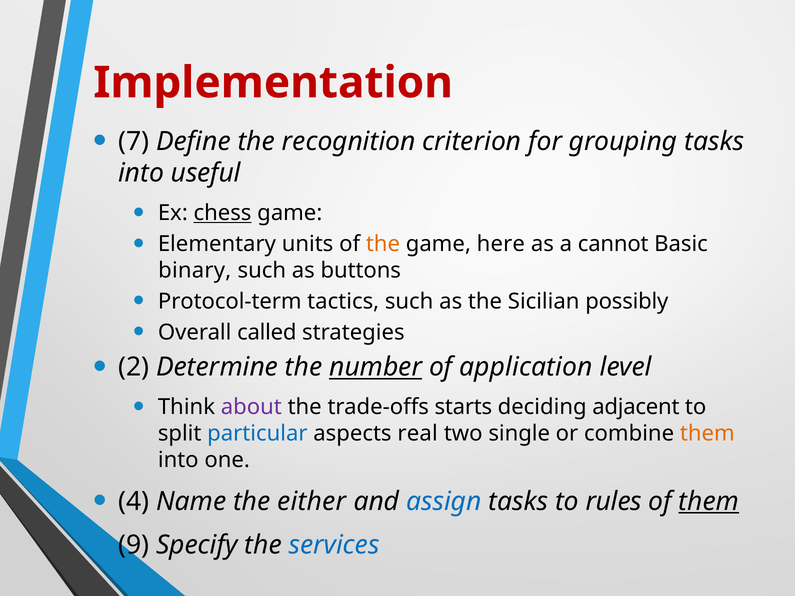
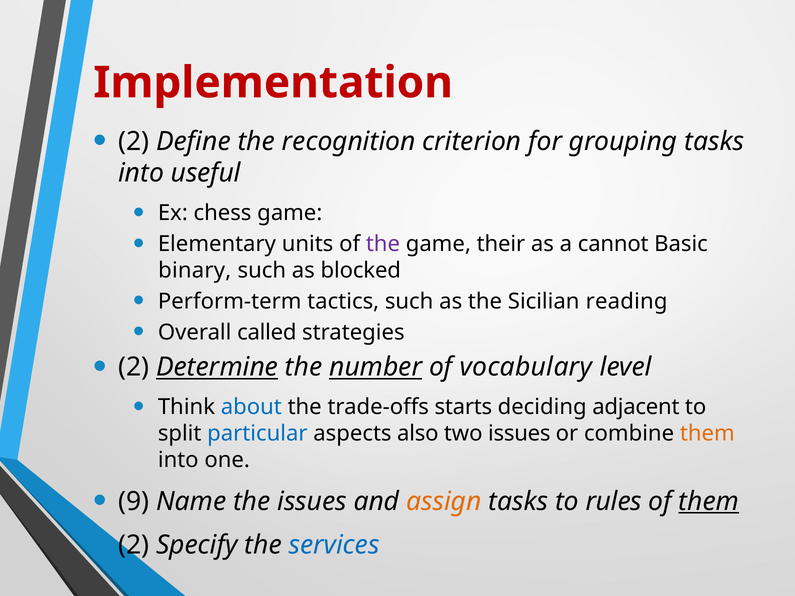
7 at (134, 141): 7 -> 2
chess underline: present -> none
the at (383, 244) colour: orange -> purple
here: here -> their
buttons: buttons -> blocked
Protocol-term: Protocol-term -> Perform-term
possibly: possibly -> reading
Determine underline: none -> present
application: application -> vocabulary
about colour: purple -> blue
real: real -> also
two single: single -> issues
4: 4 -> 9
the either: either -> issues
assign colour: blue -> orange
9 at (134, 545): 9 -> 2
